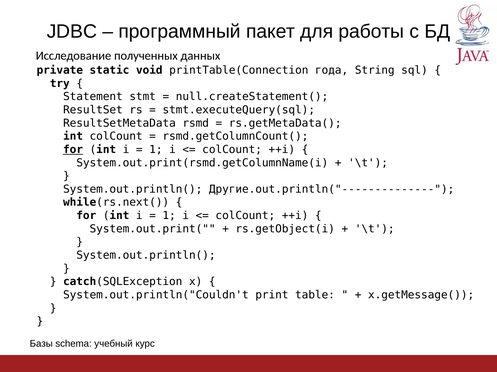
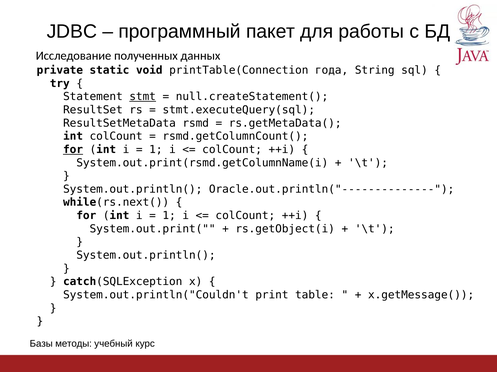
stmt underline: none -> present
Другие.out.println("--------------: Другие.out.println("-------------- -> Oracle.out.println("--------------
schema: schema -> методы
